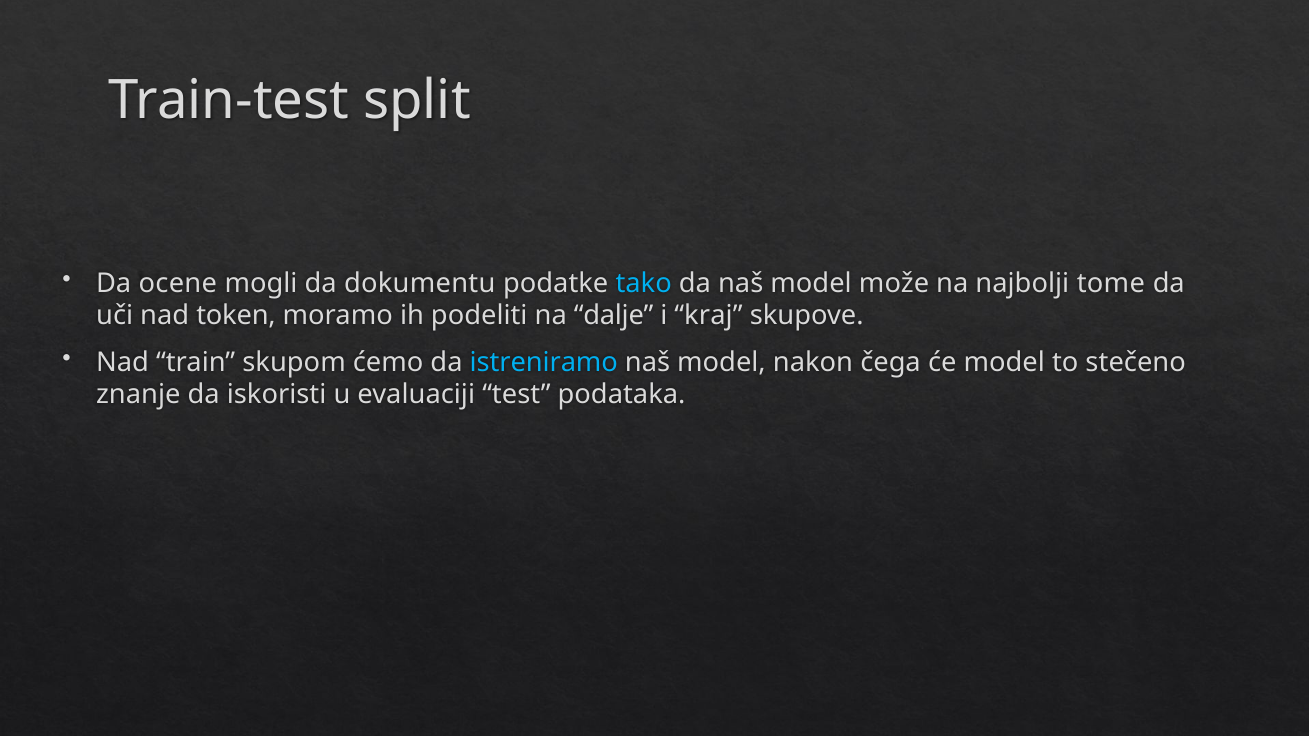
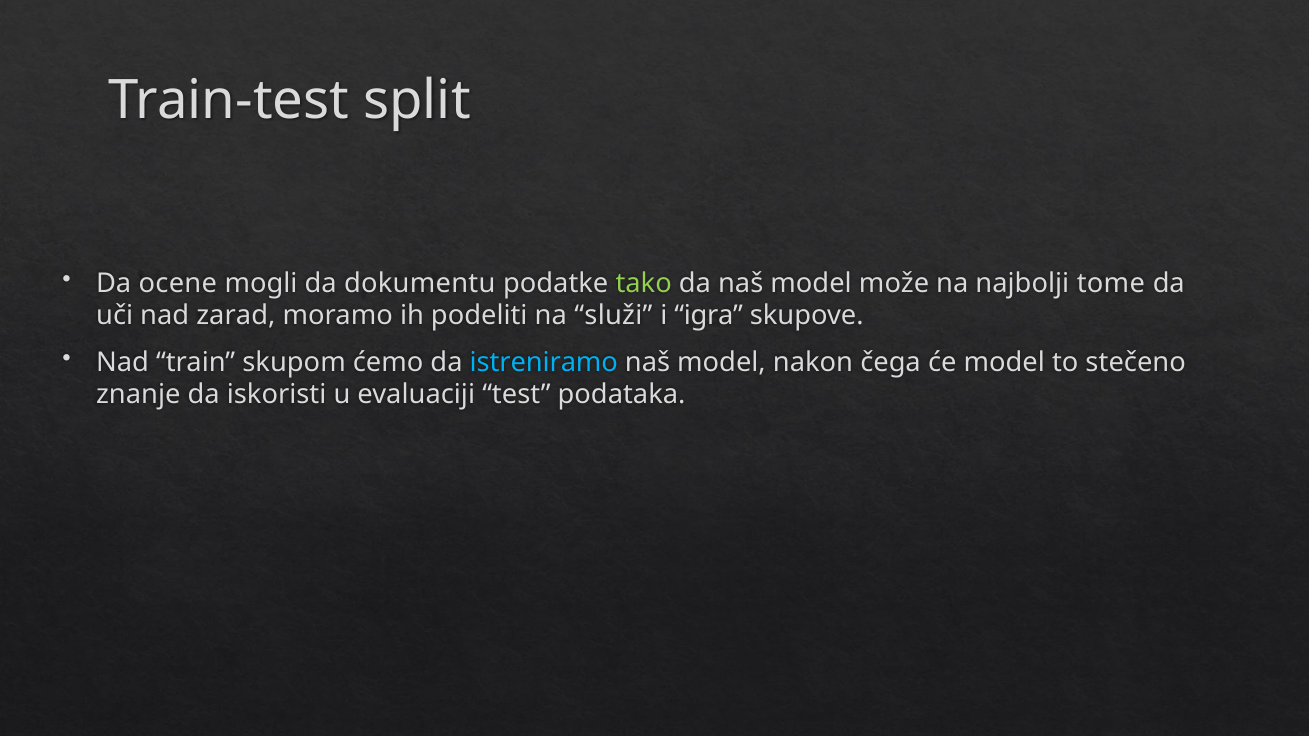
tako colour: light blue -> light green
token: token -> zarad
dalje: dalje -> služi
kraj: kraj -> igra
